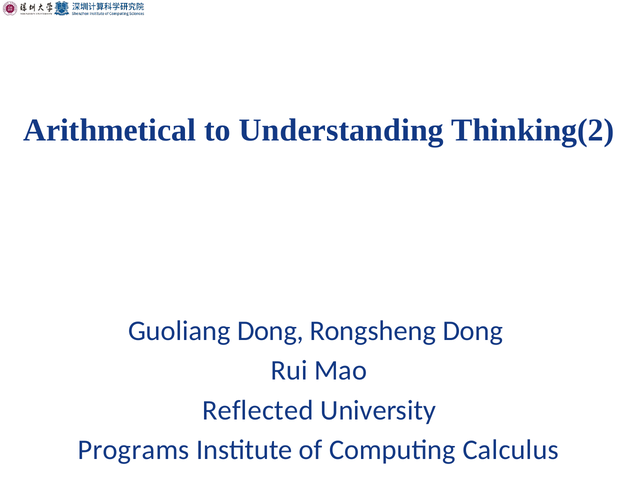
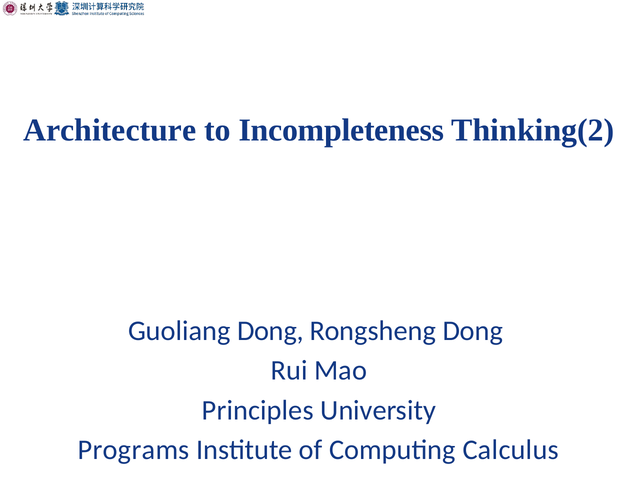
Arithmetical: Arithmetical -> Architecture
Understanding: Understanding -> Incompleteness
Reflected: Reflected -> Principles
